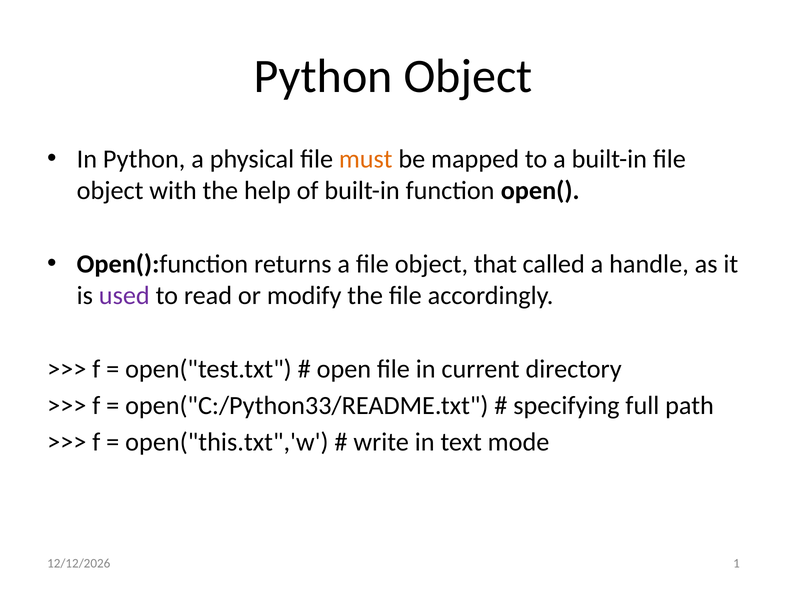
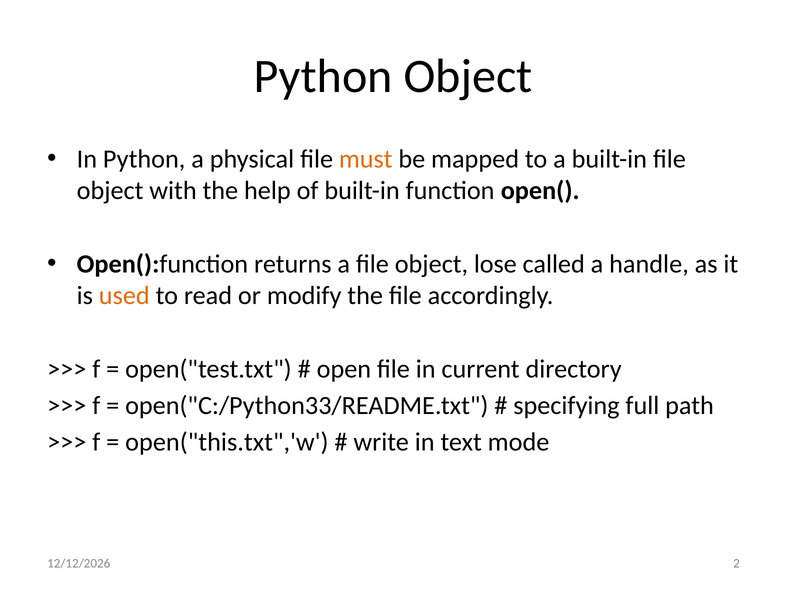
that: that -> lose
used colour: purple -> orange
1: 1 -> 2
